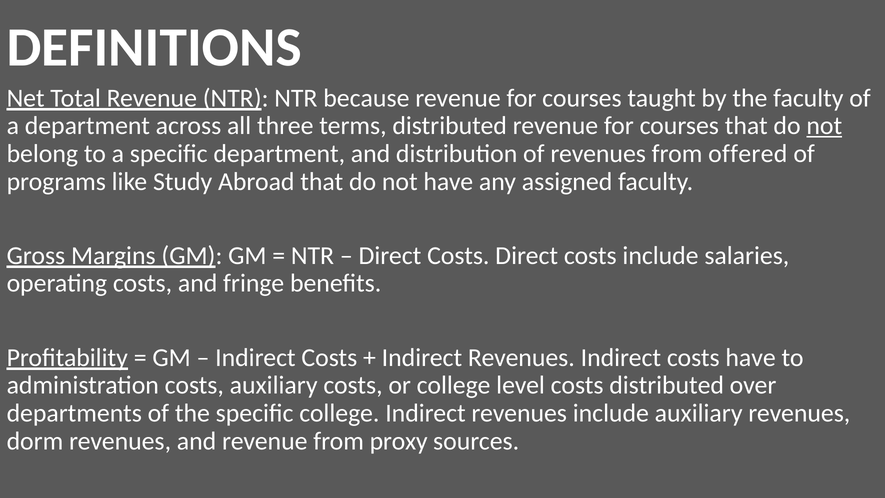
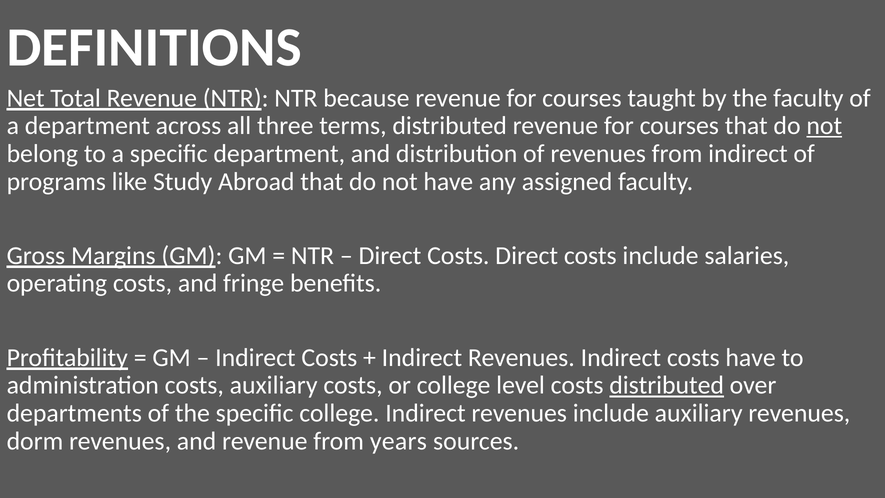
from offered: offered -> indirect
distributed at (667, 385) underline: none -> present
proxy: proxy -> years
